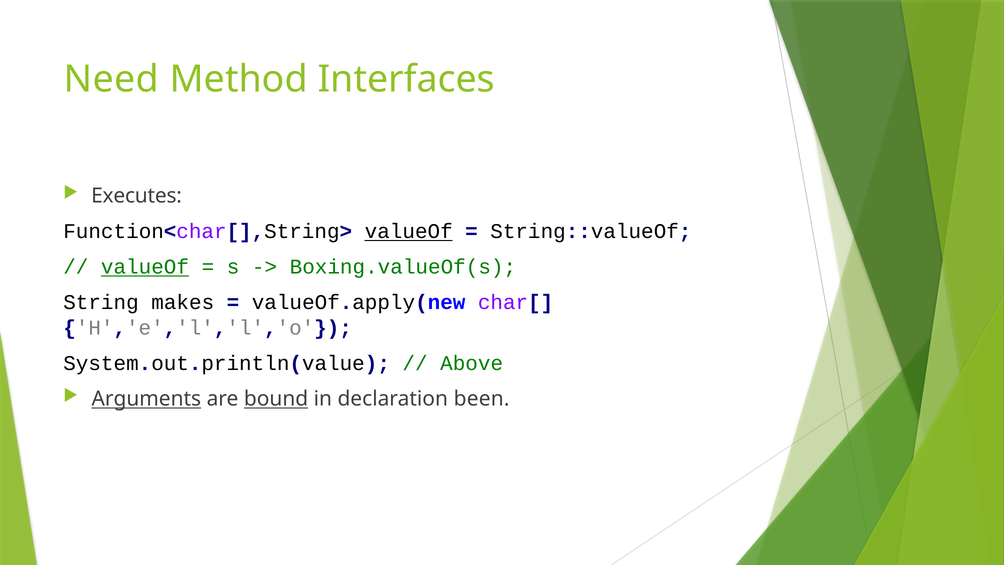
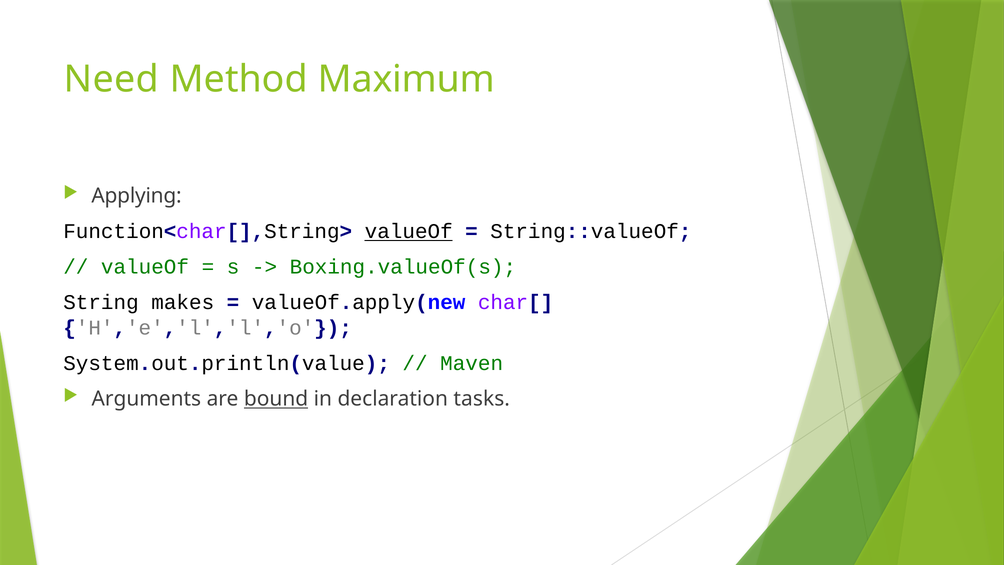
Interfaces: Interfaces -> Maximum
Executes: Executes -> Applying
valueOf at (145, 267) underline: present -> none
Above: Above -> Maven
Arguments underline: present -> none
been: been -> tasks
